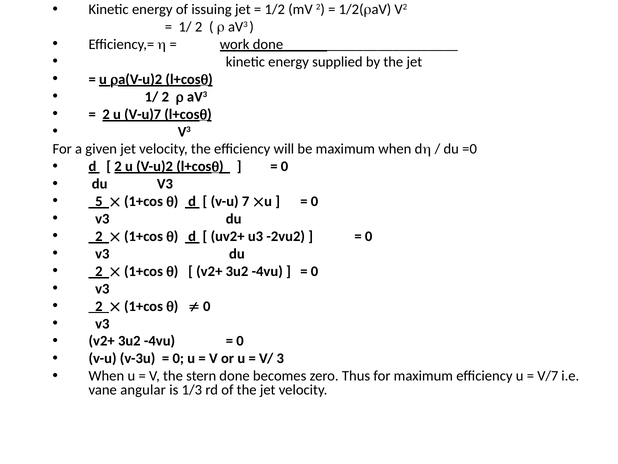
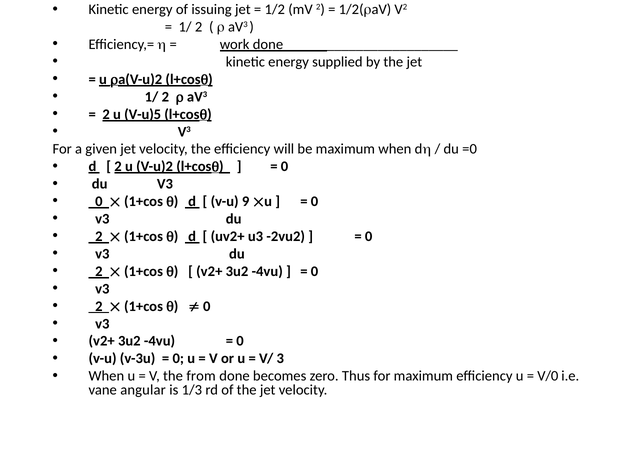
V-u)7: V-u)7 -> V-u)5
5 at (99, 201): 5 -> 0
7: 7 -> 9
stern: stern -> from
V/7: V/7 -> V/0
